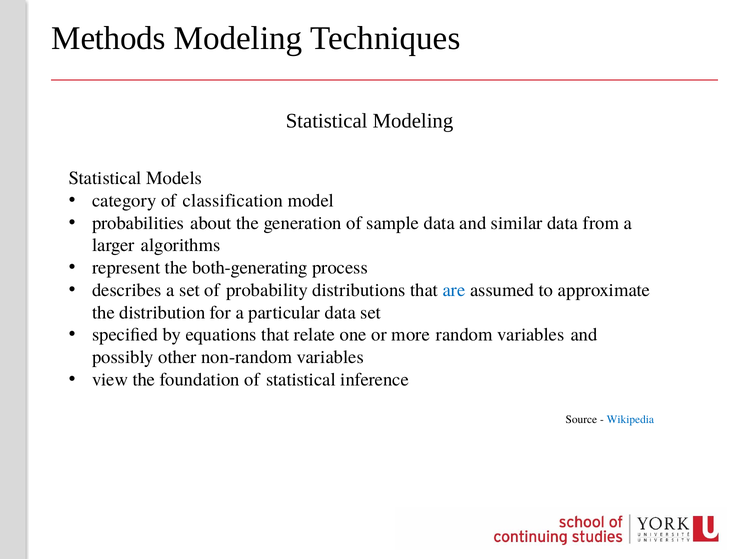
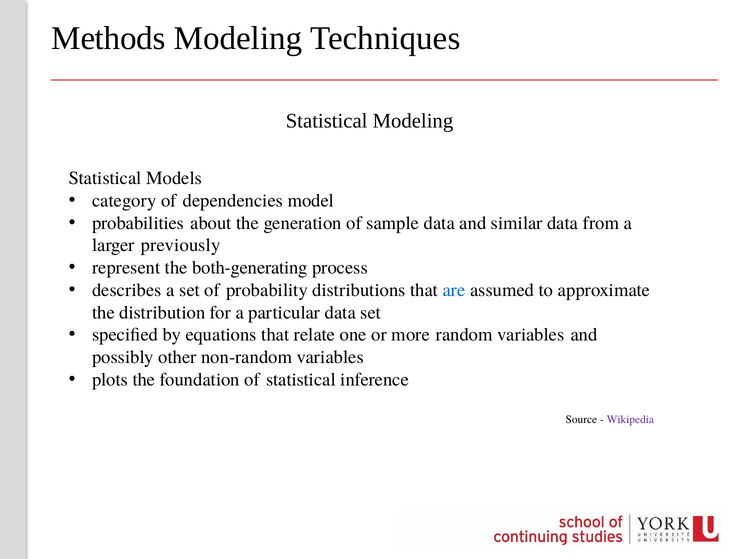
classification: classification -> dependencies
algorithms: algorithms -> previously
view: view -> plots
Wikipedia colour: blue -> purple
